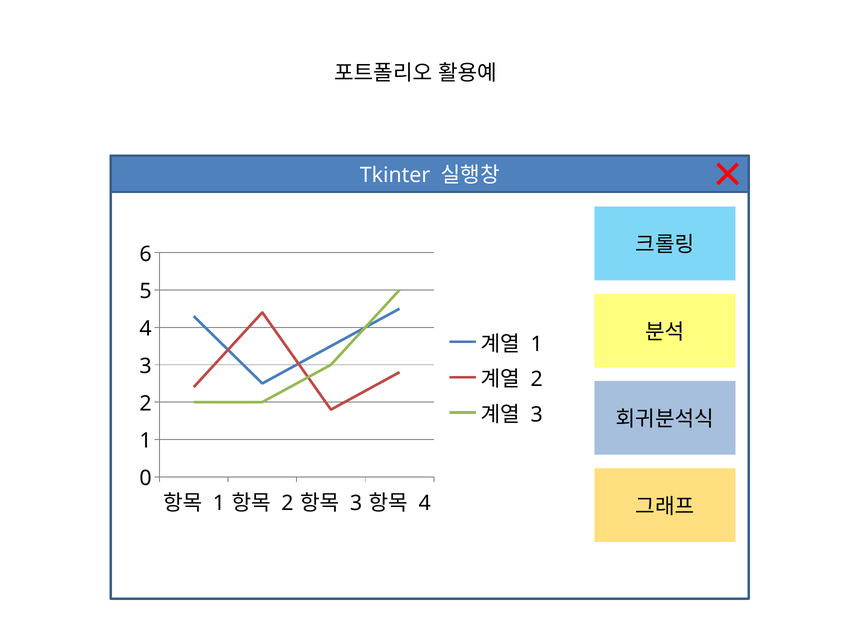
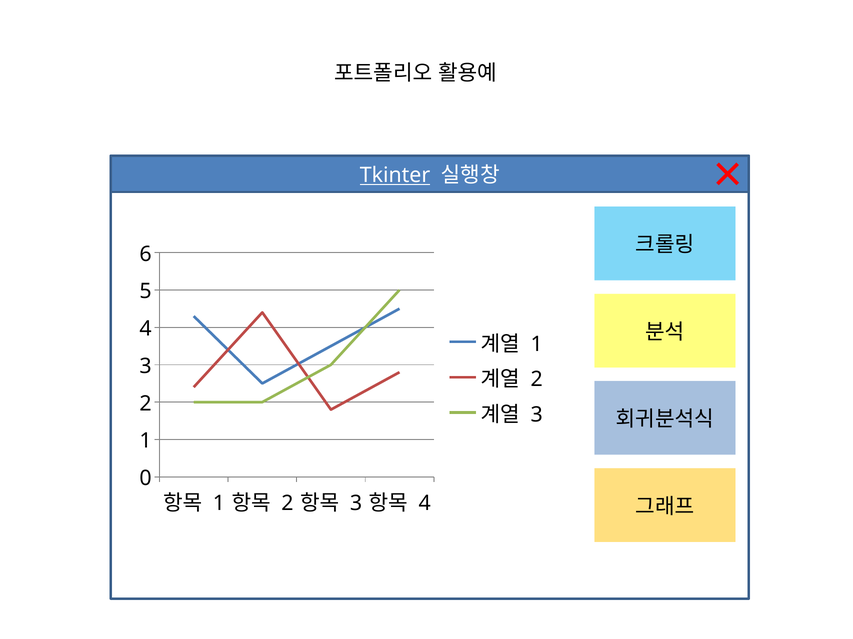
Tkinter underline: none -> present
